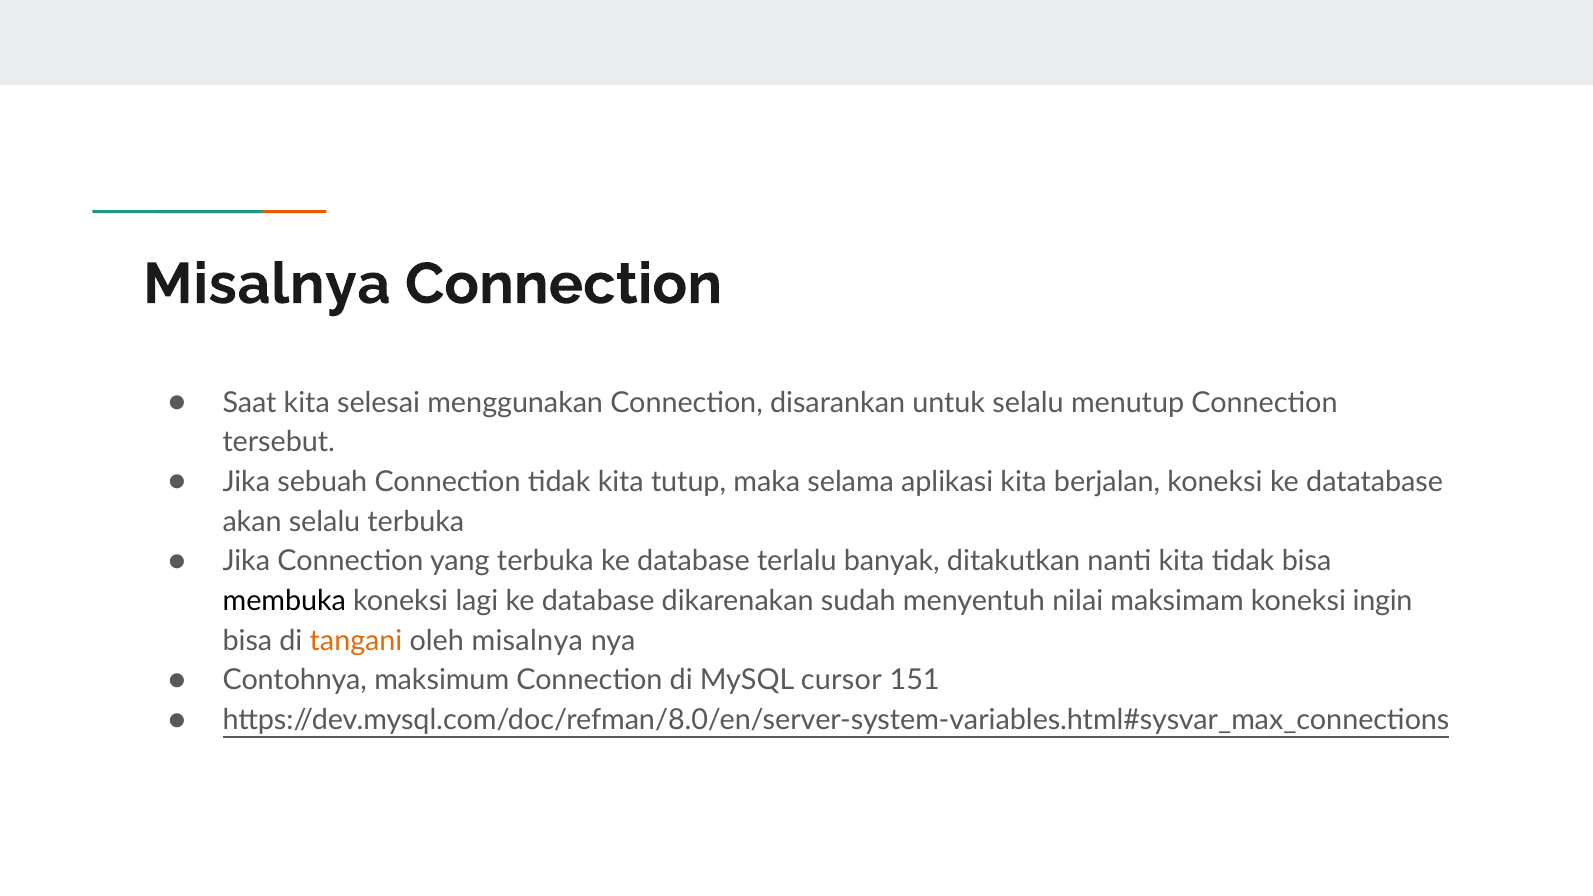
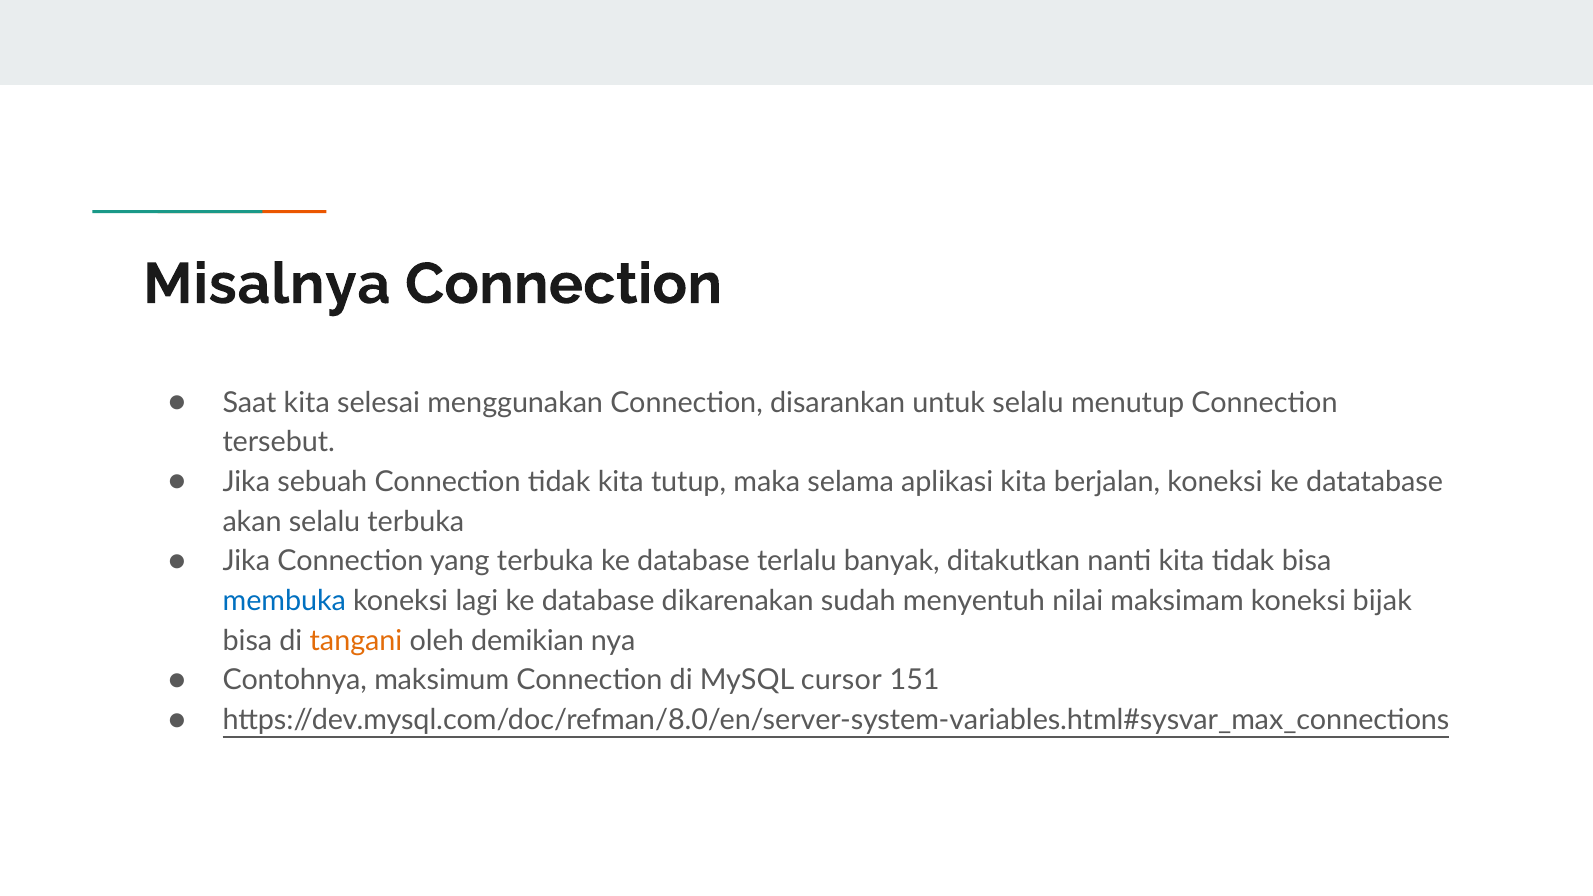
membuka colour: black -> blue
ingin: ingin -> bijak
oleh misalnya: misalnya -> demikian
